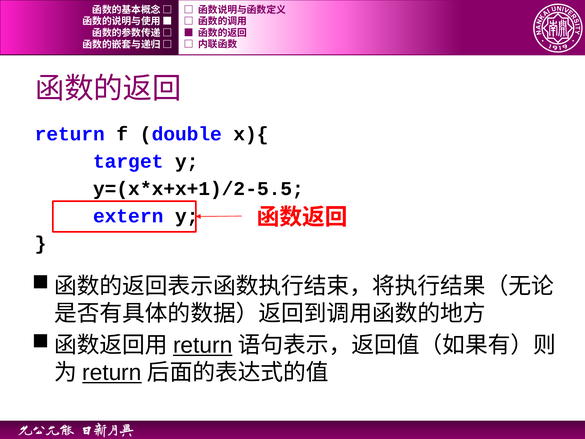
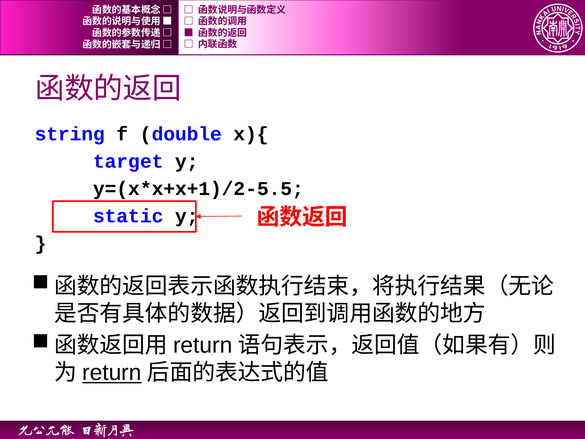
return at (70, 134): return -> string
extern: extern -> static
return at (203, 345) underline: present -> none
